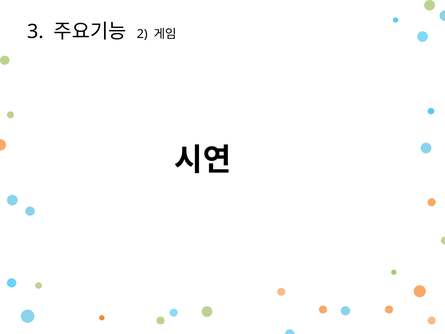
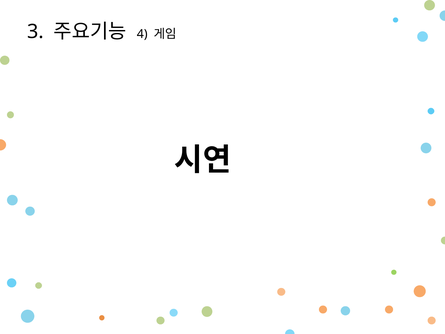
2: 2 -> 4
